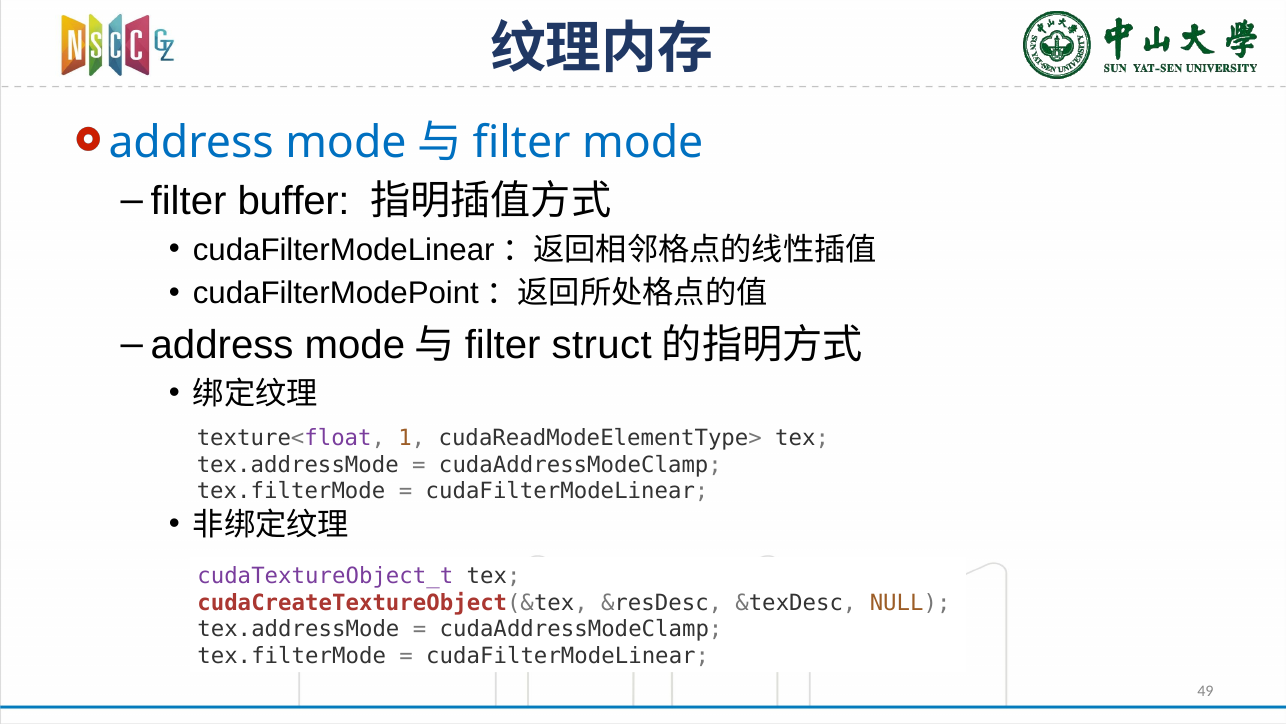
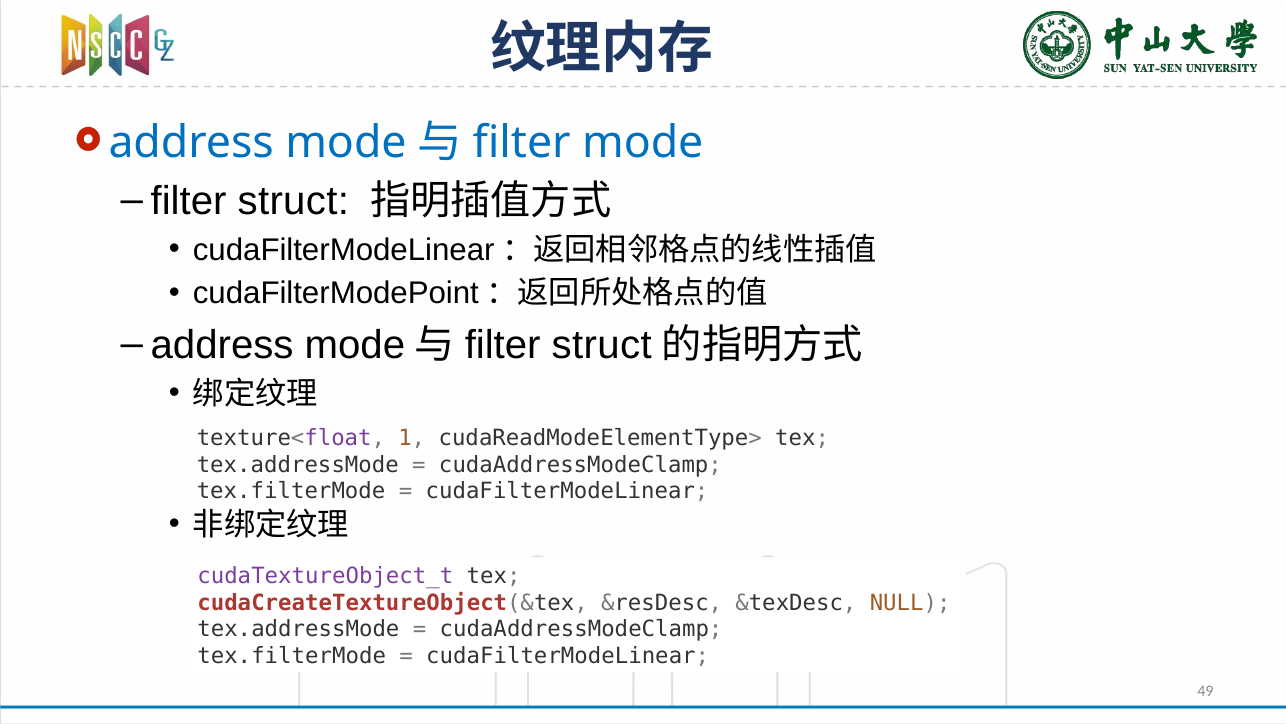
buffer at (294, 201): buffer -> struct
